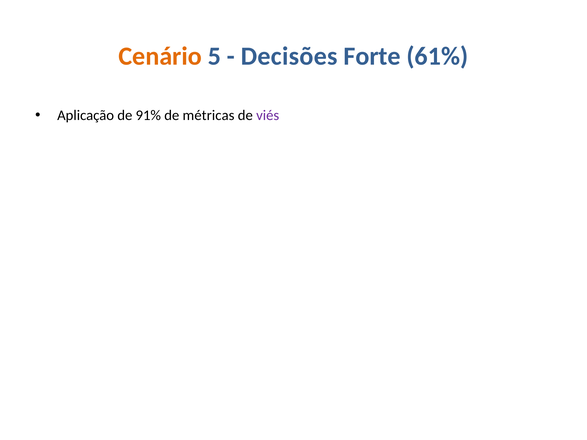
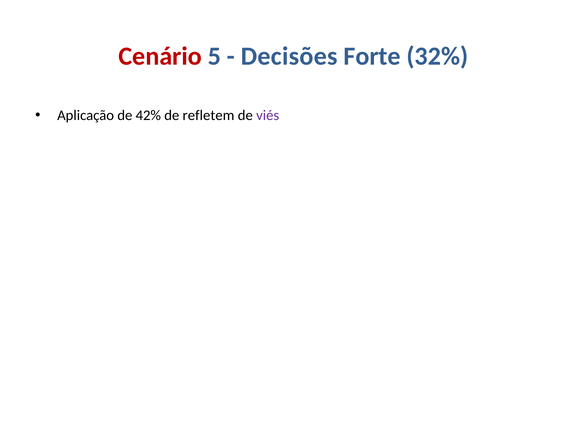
Cenário colour: orange -> red
61%: 61% -> 32%
91%: 91% -> 42%
métricas: métricas -> refletem
